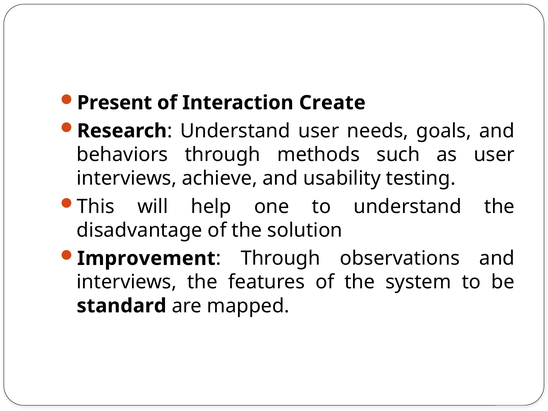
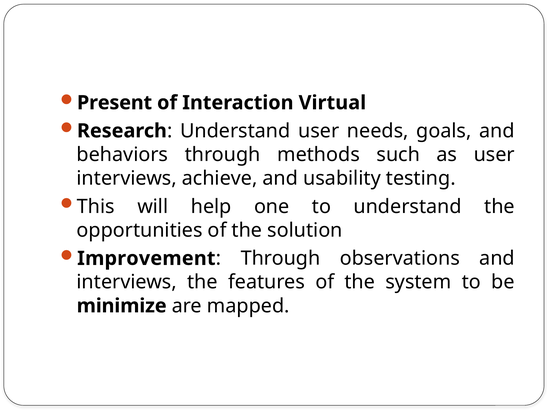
Create: Create -> Virtual
disadvantage: disadvantage -> opportunities
standard: standard -> minimize
